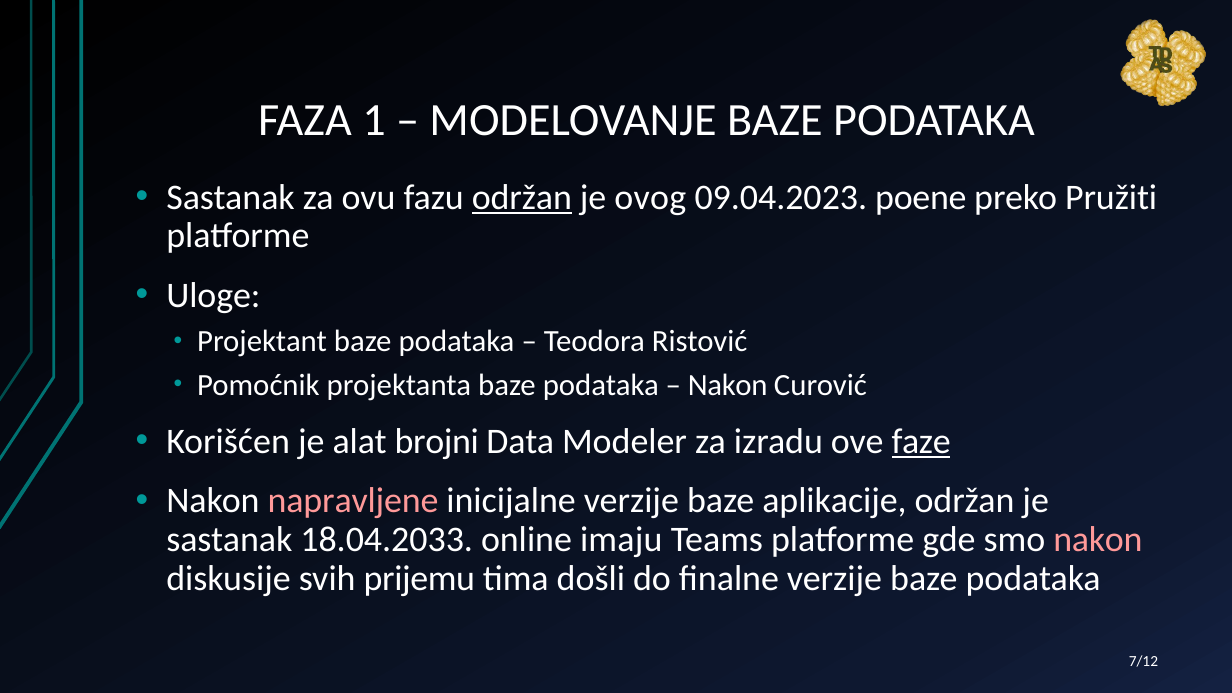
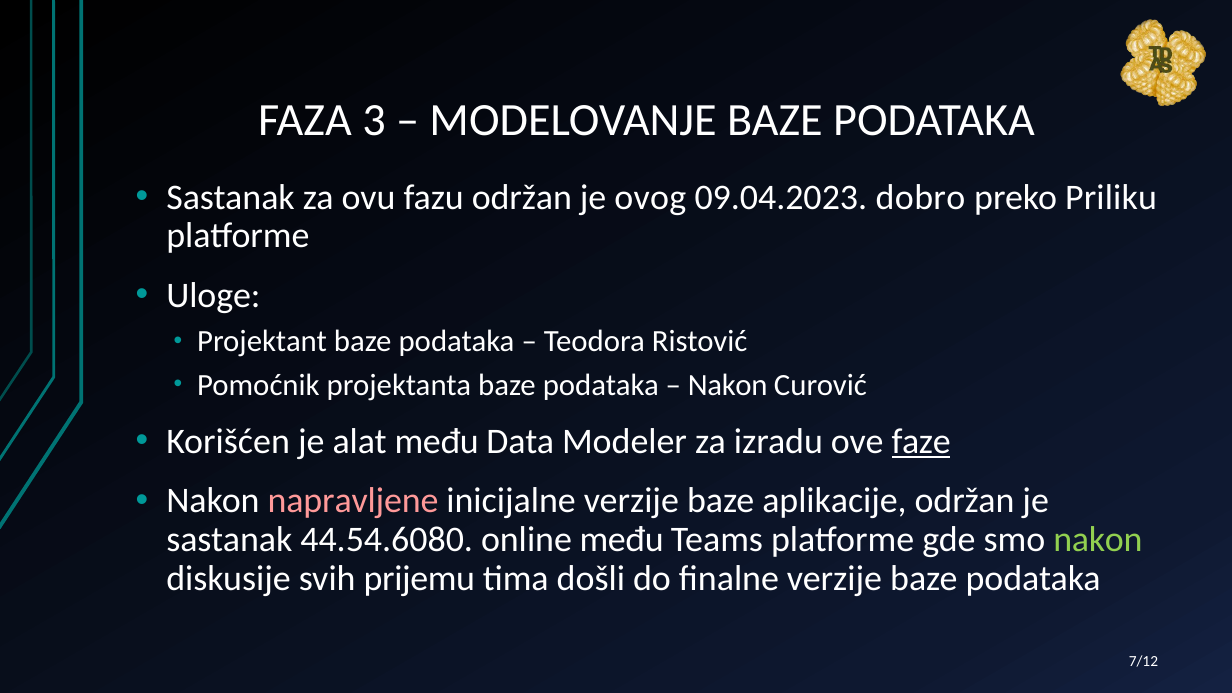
1: 1 -> 3
održan at (522, 197) underline: present -> none
poene: poene -> dobro
Pružiti: Pružiti -> Priliku
alat brojni: brojni -> među
18.04.2033: 18.04.2033 -> 44.54.6080
online imaju: imaju -> među
nakon at (1098, 540) colour: pink -> light green
